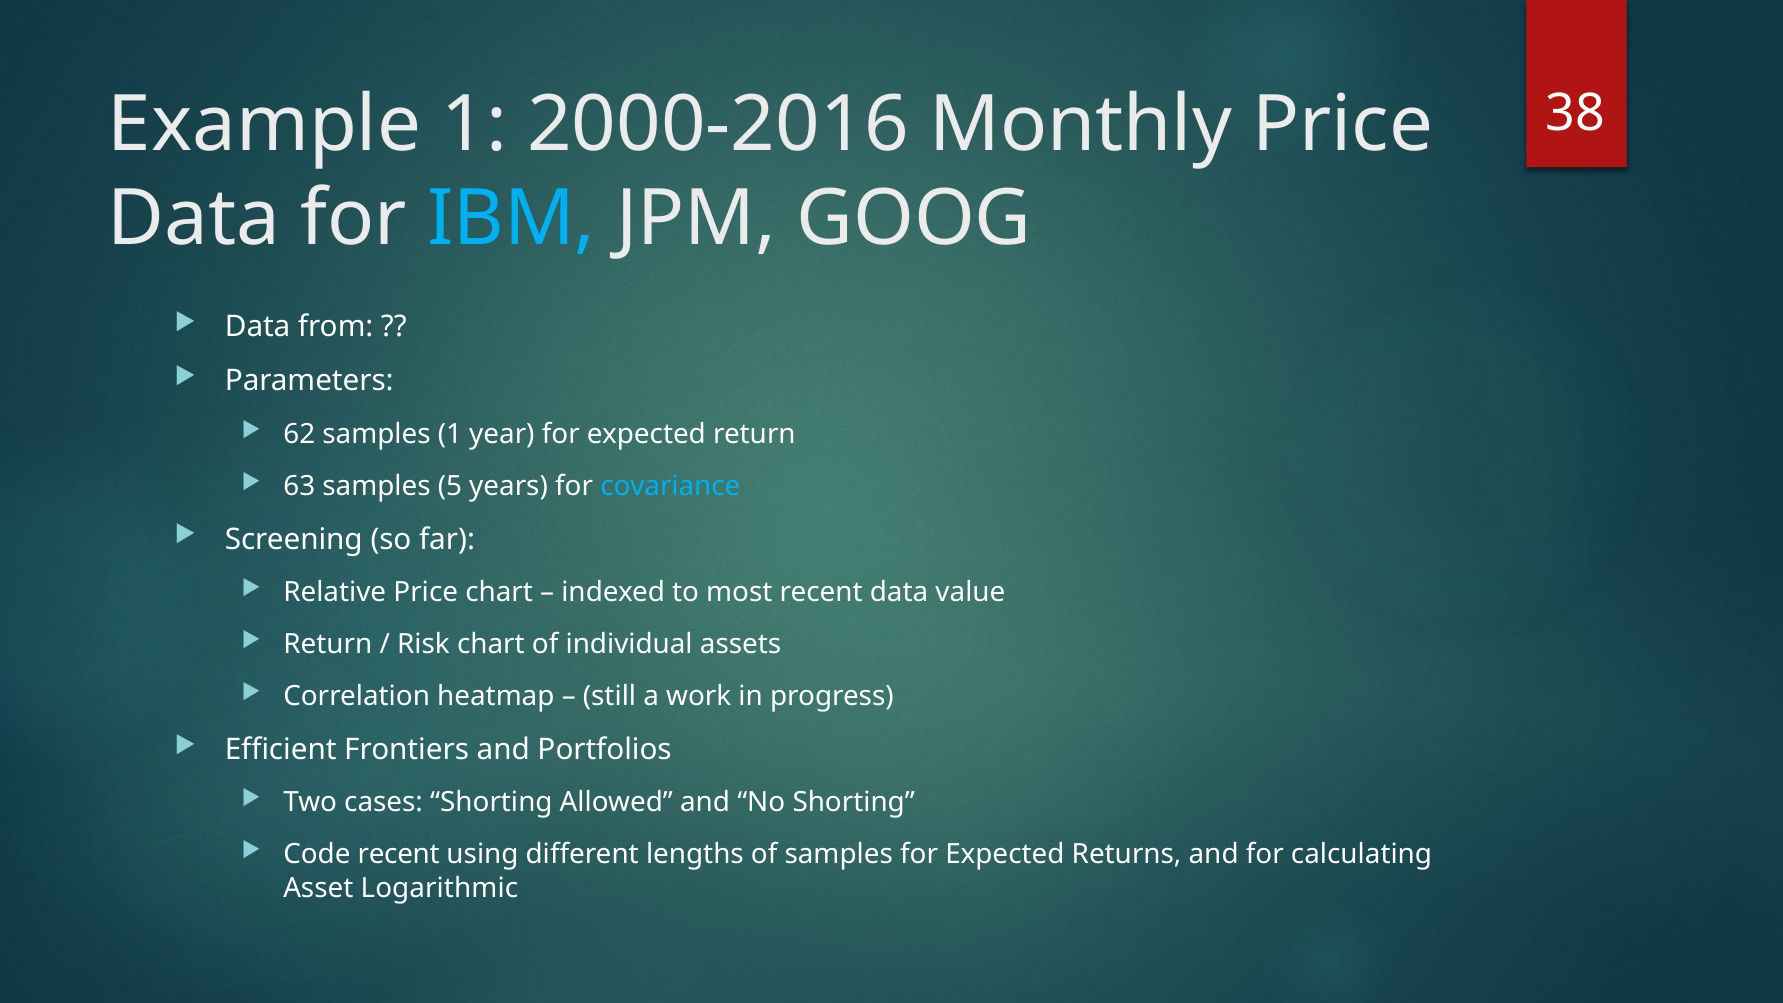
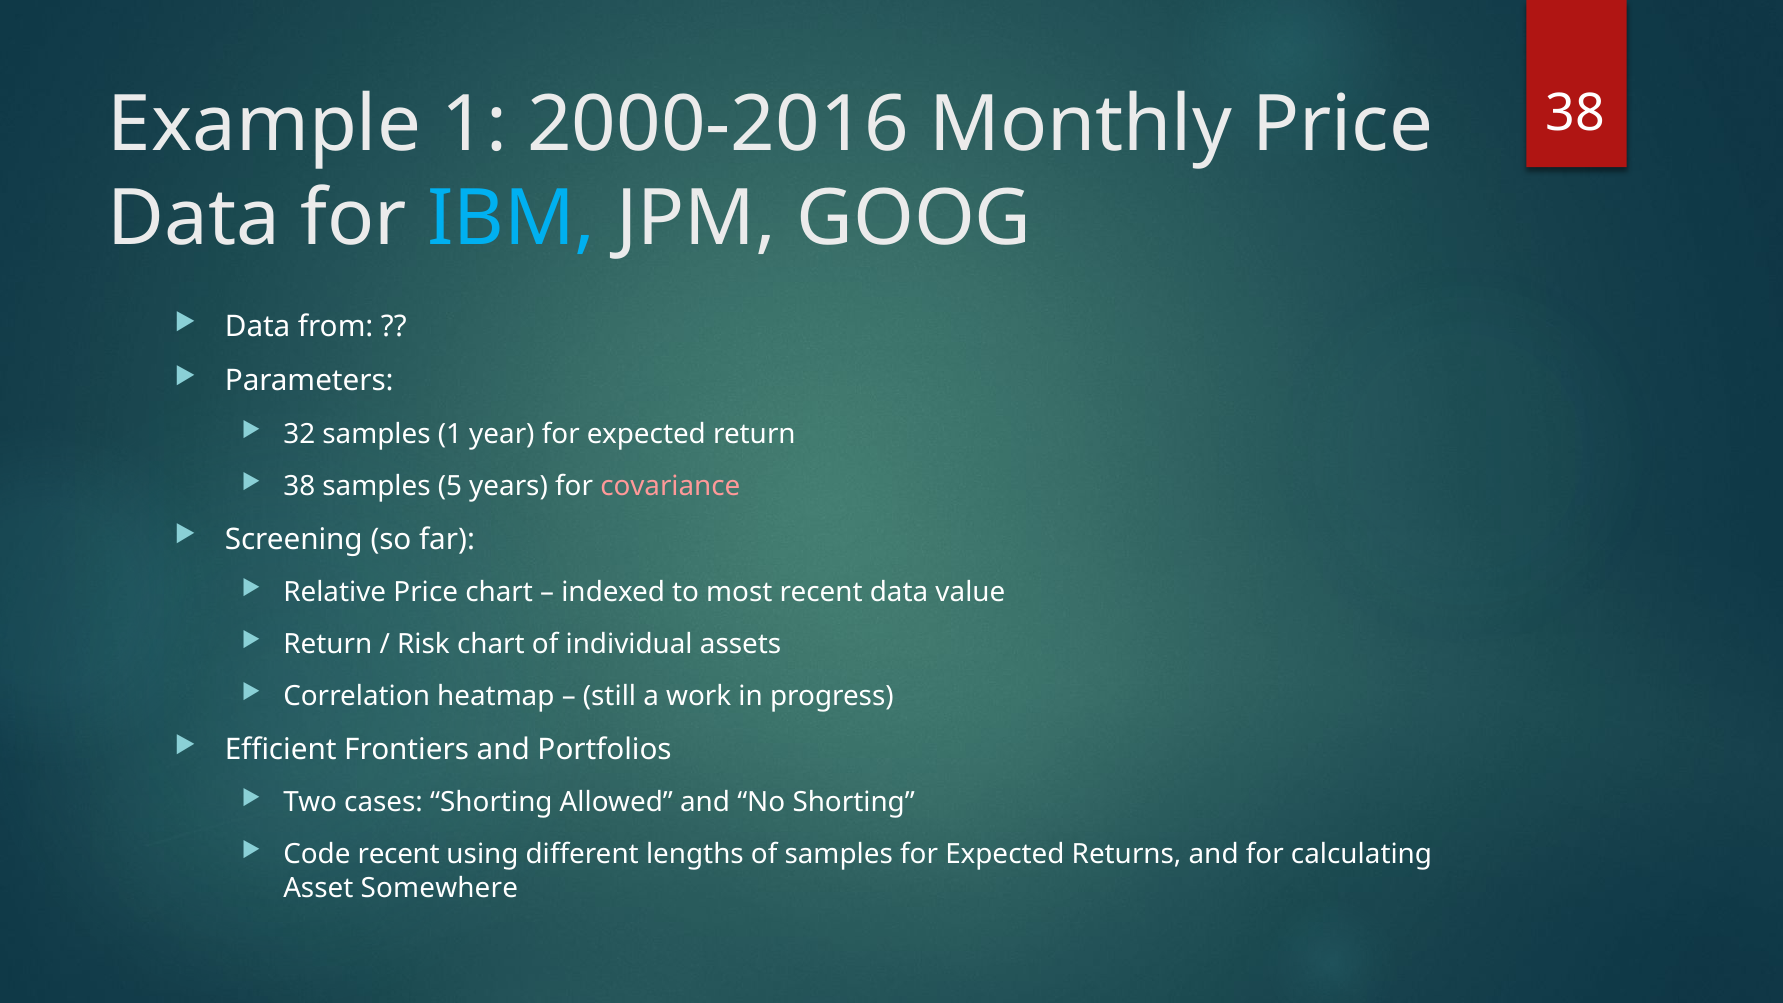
62: 62 -> 32
63 at (299, 486): 63 -> 38
covariance colour: light blue -> pink
Logarithmic: Logarithmic -> Somewhere
